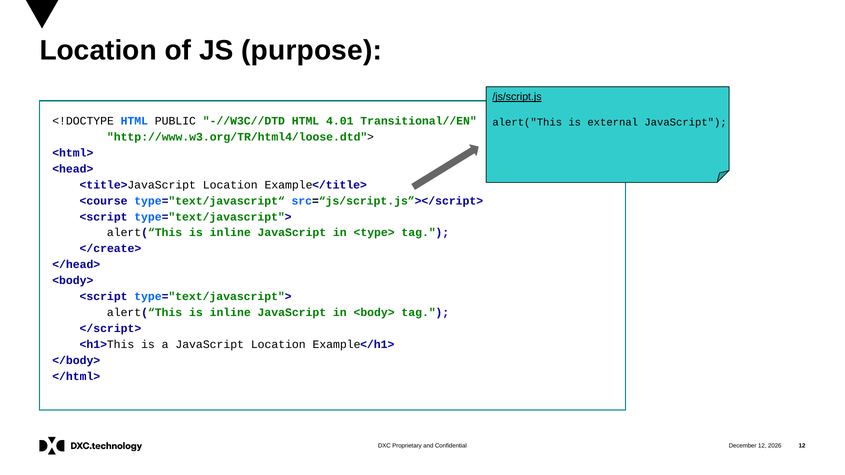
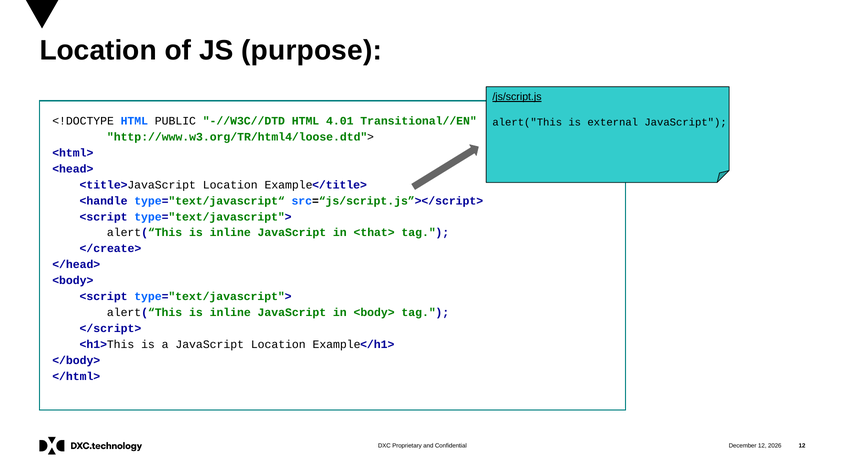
<course: <course -> <handle
<type>: <type> -> <that>
